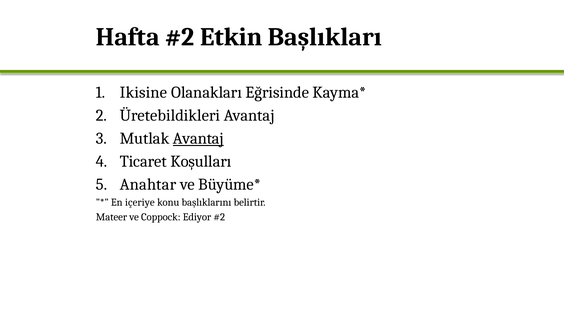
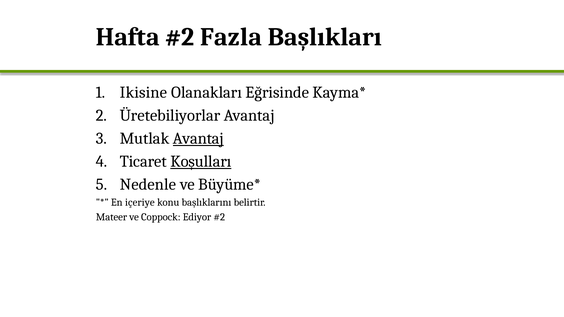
Etkin: Etkin -> Fazla
Üretebildikleri: Üretebildikleri -> Üretebiliyorlar
Koşulları underline: none -> present
Anahtar: Anahtar -> Nedenle
